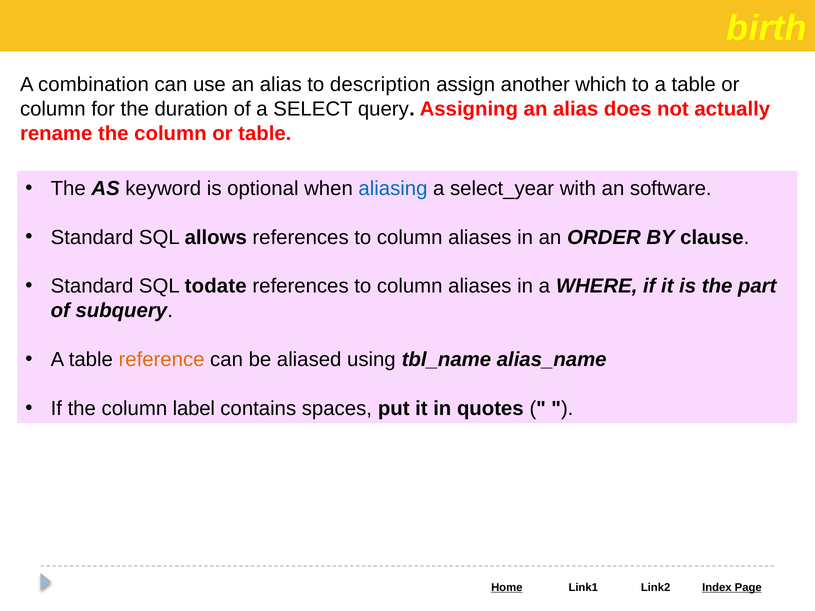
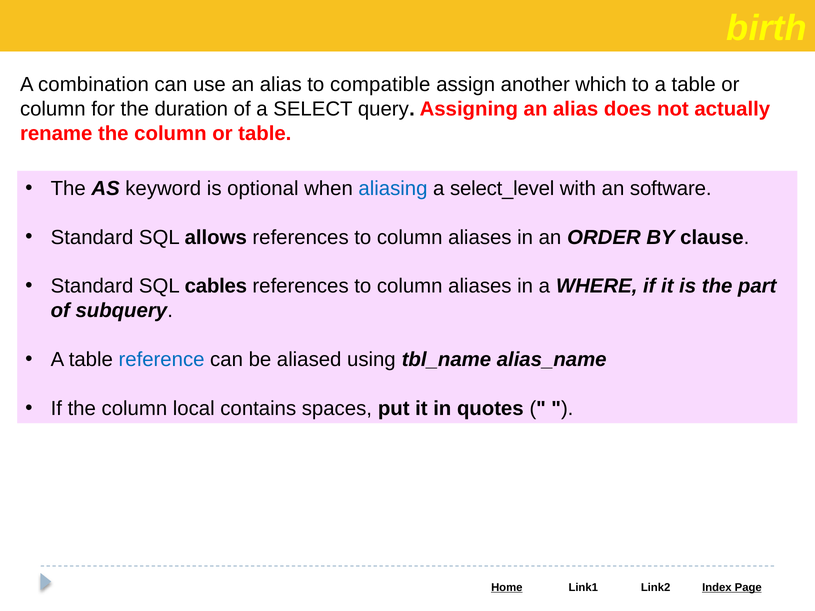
description: description -> compatible
select_year: select_year -> select_level
todate: todate -> cables
reference colour: orange -> blue
label: label -> local
